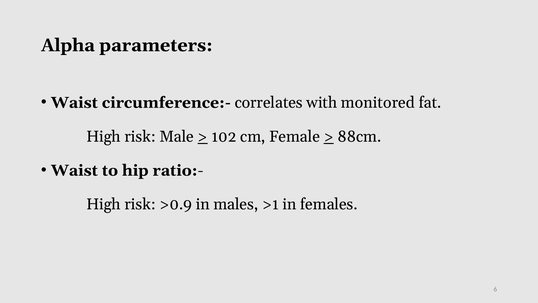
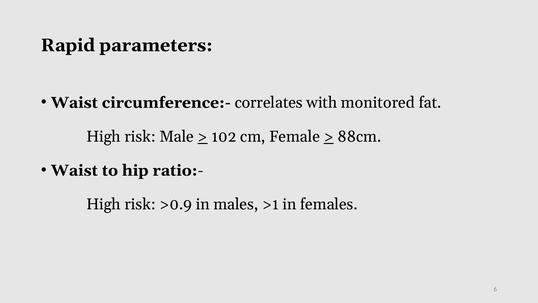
Alpha: Alpha -> Rapid
